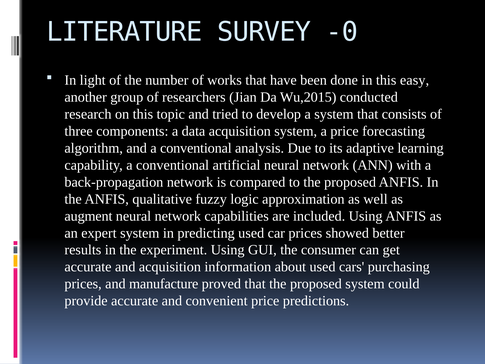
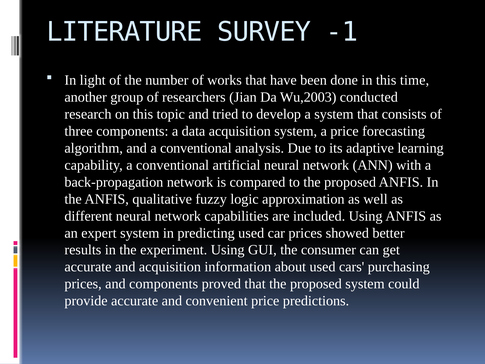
-0: -0 -> -1
easy: easy -> time
Wu,2015: Wu,2015 -> Wu,2003
augment: augment -> different
and manufacture: manufacture -> components
